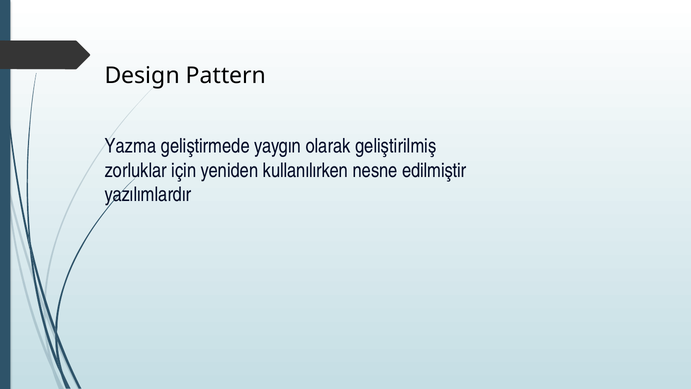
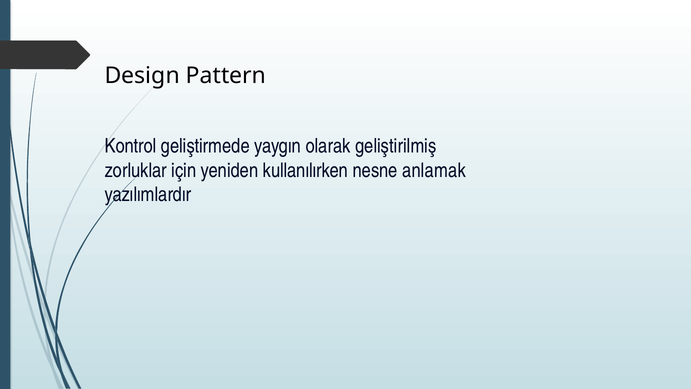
Yazma: Yazma -> Kontrol
edilmiştir: edilmiştir -> anlamak
